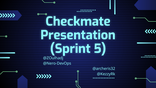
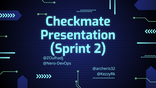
5: 5 -> 2
